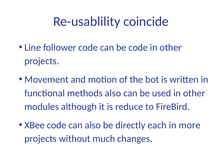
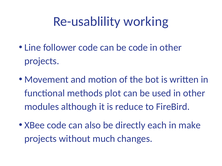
coincide: coincide -> working
methods also: also -> plot
more: more -> make
